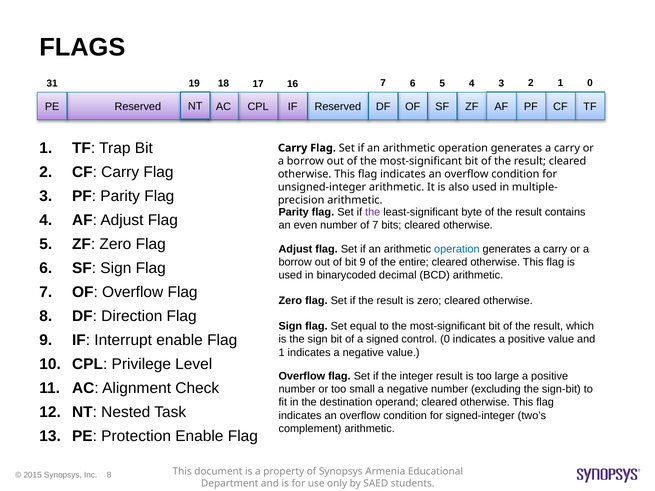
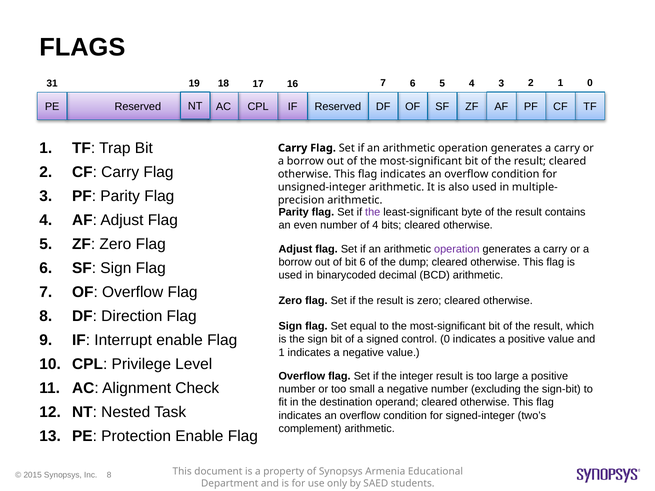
of 7: 7 -> 4
operation at (457, 249) colour: blue -> purple
bit 9: 9 -> 6
entire: entire -> dump
